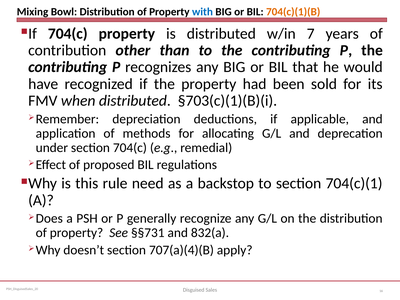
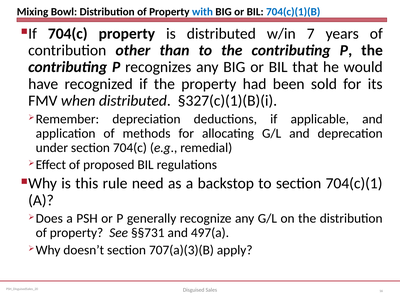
704(c)(1)(B colour: orange -> blue
§703(c)(1)(B)(i: §703(c)(1)(B)(i -> §327(c)(1)(B)(i
832(a: 832(a -> 497(a
707(a)(4)(B: 707(a)(4)(B -> 707(a)(3)(B
